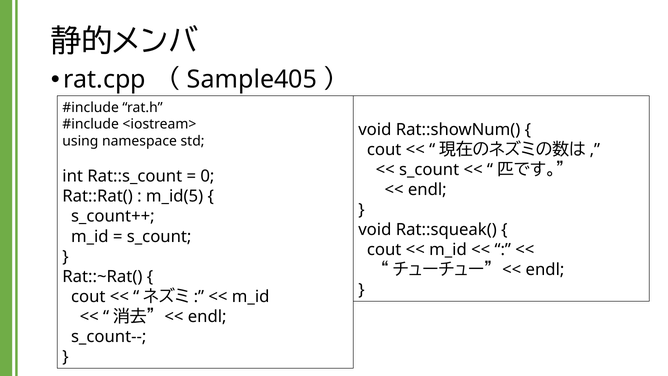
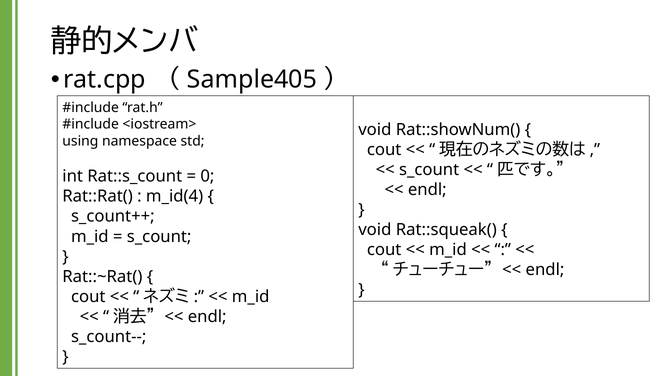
m_id(5: m_id(5 -> m_id(4
